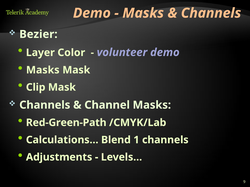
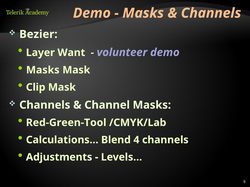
Color: Color -> Want
Red-Green-Path: Red-Green-Path -> Red-Green-Tool
1: 1 -> 4
